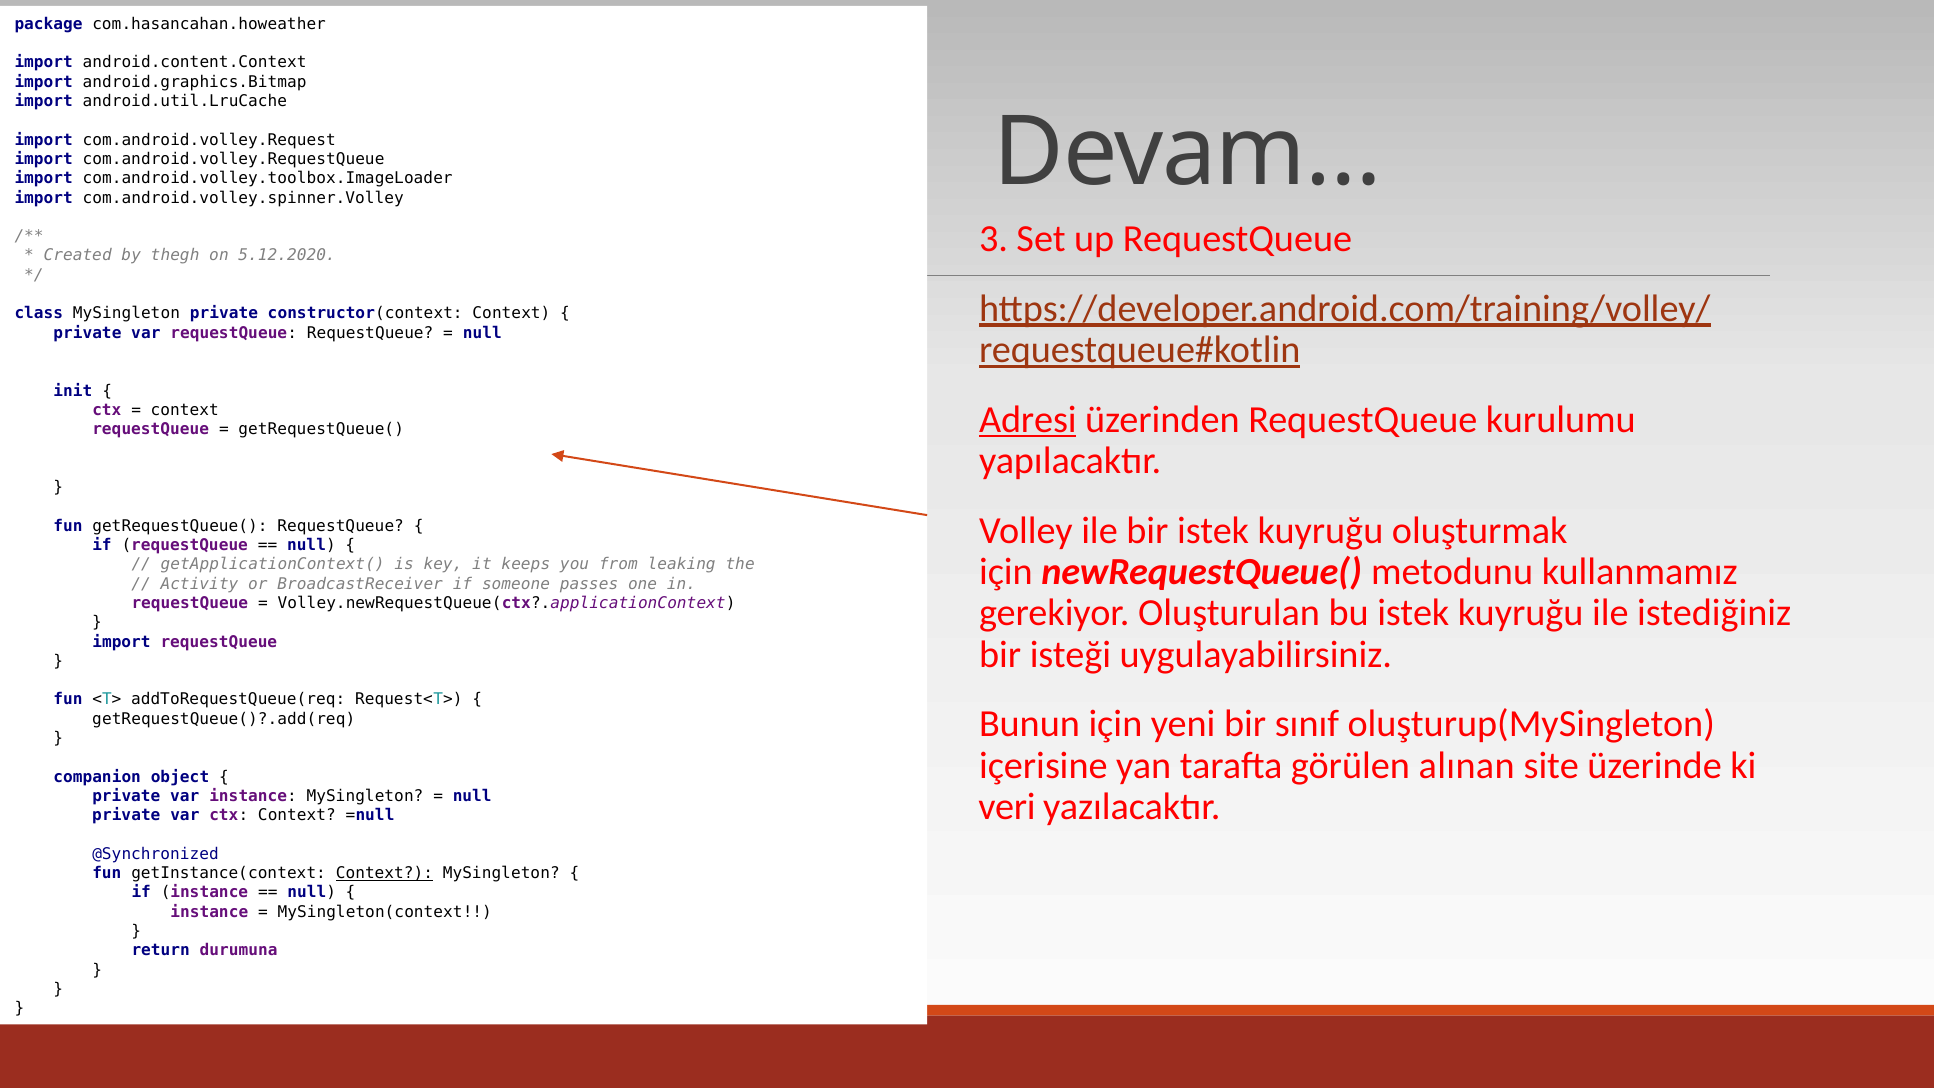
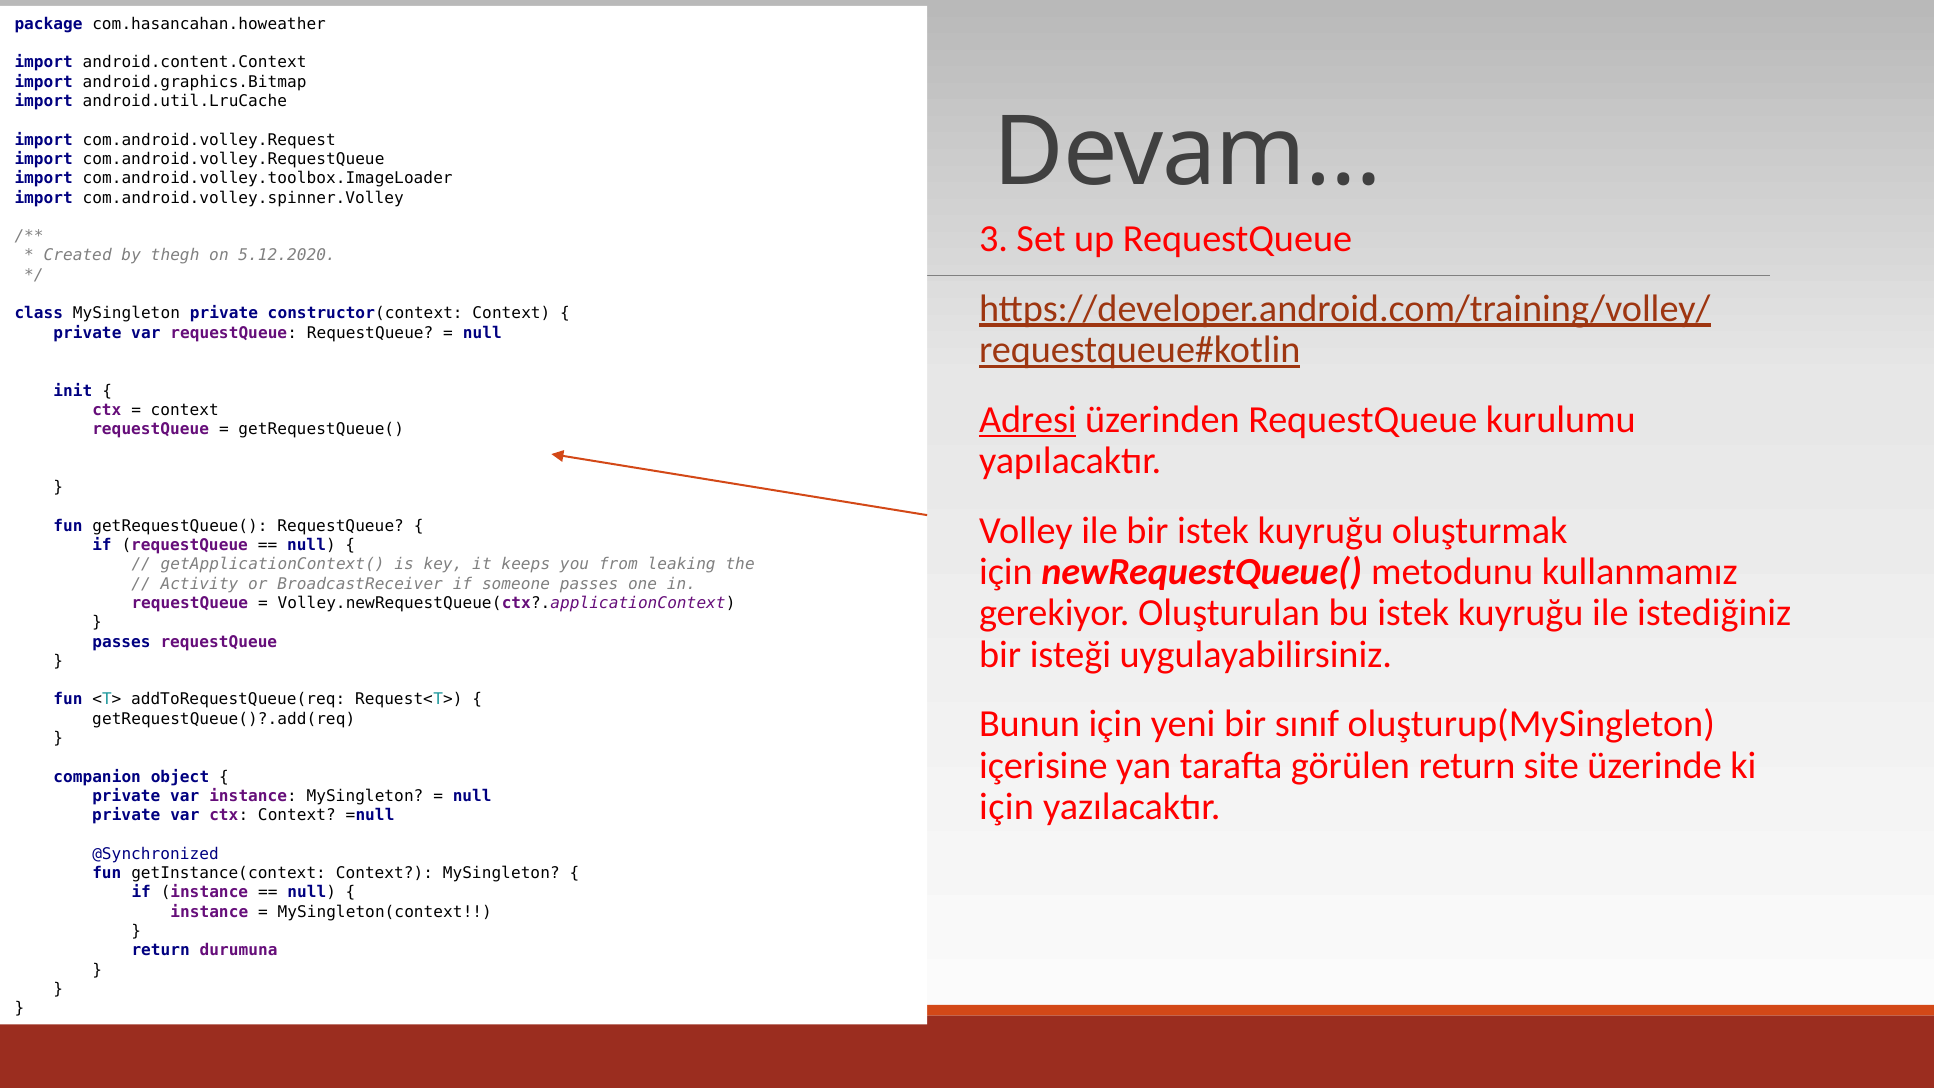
import at (121, 642): import -> passes
görülen alınan: alınan -> return
veri at (1007, 807): veri -> için
Context at (384, 873) underline: present -> none
